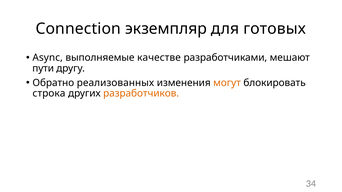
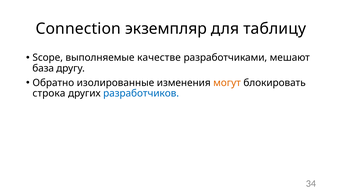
готовых: готовых -> таблицу
Async: Async -> Scope
пути: пути -> база
реализованных: реализованных -> изолированные
разработчиков colour: orange -> blue
